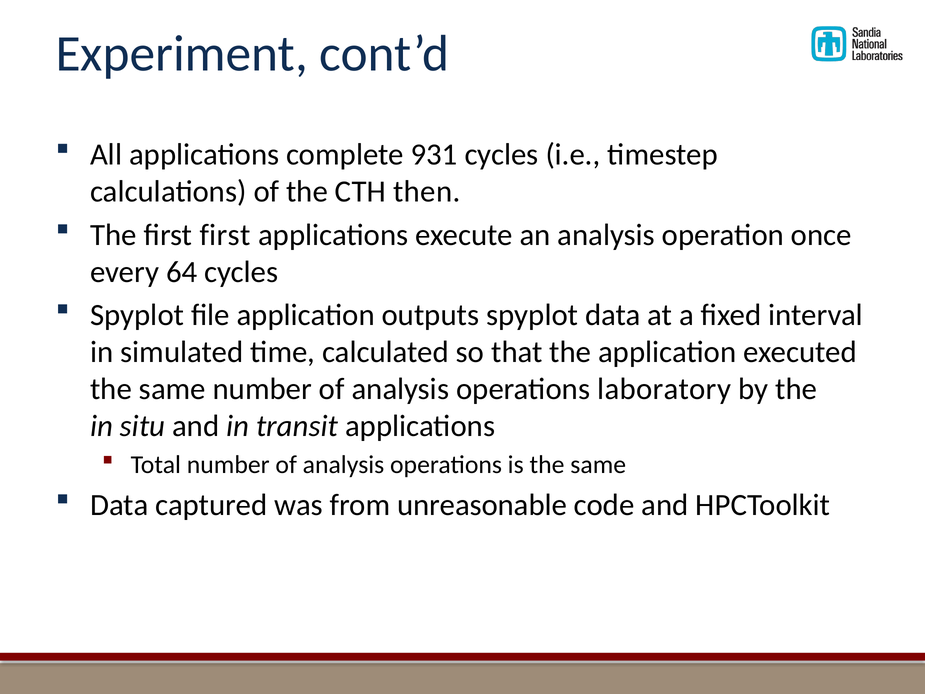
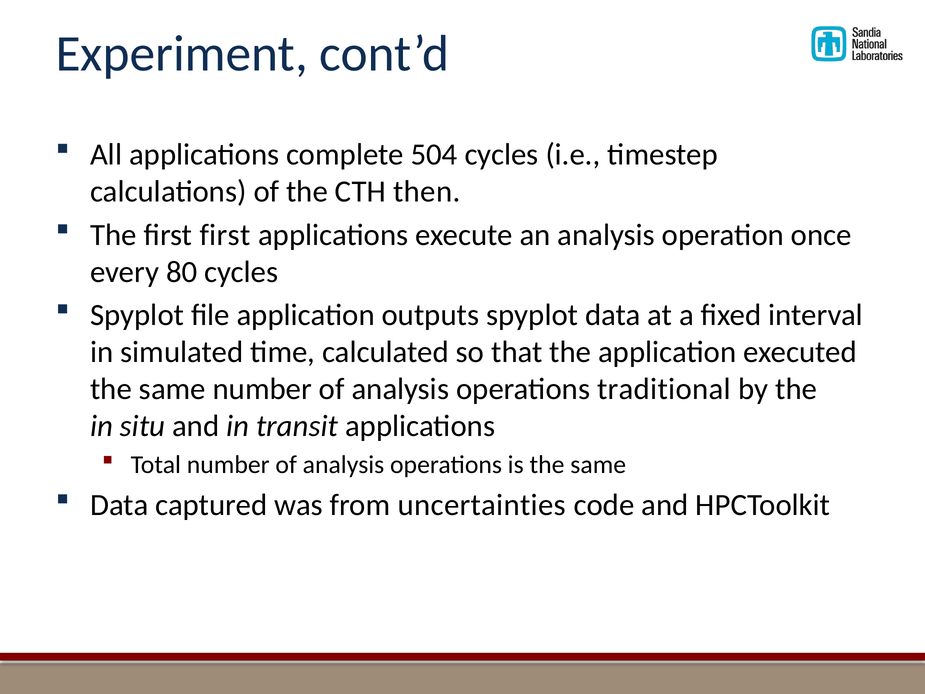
931: 931 -> 504
64: 64 -> 80
laboratory: laboratory -> traditional
unreasonable: unreasonable -> uncertainties
